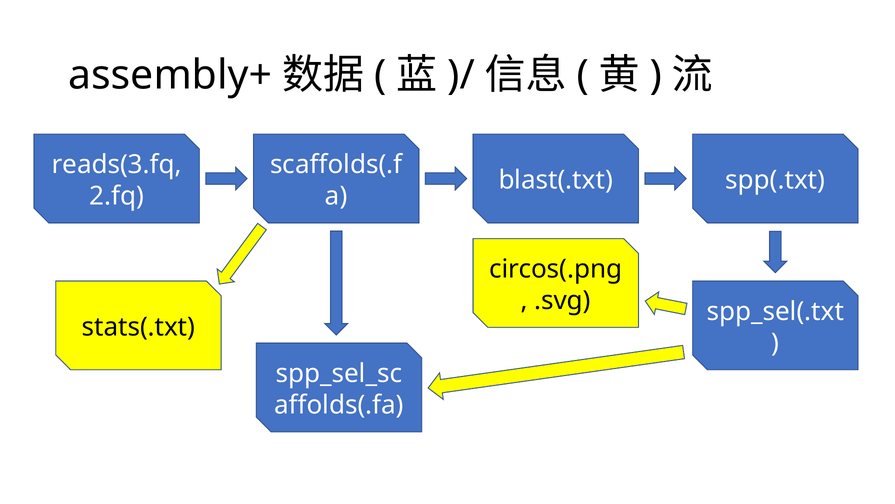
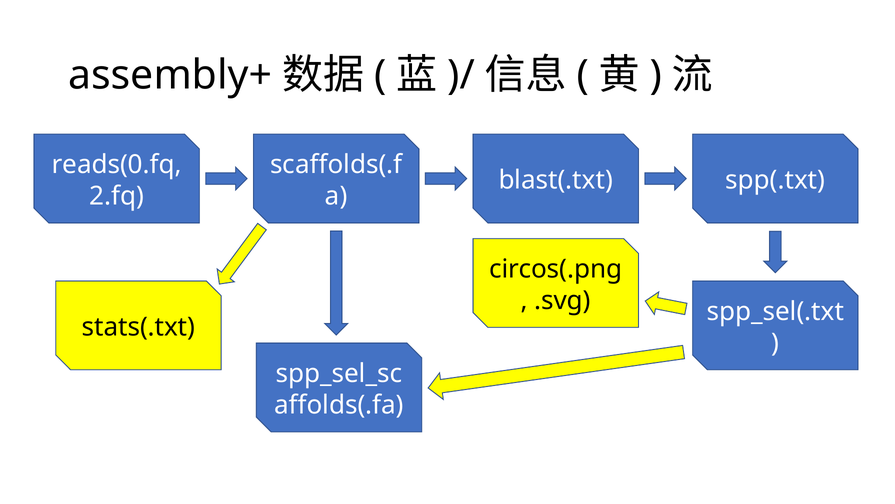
reads(3.fq: reads(3.fq -> reads(0.fq
